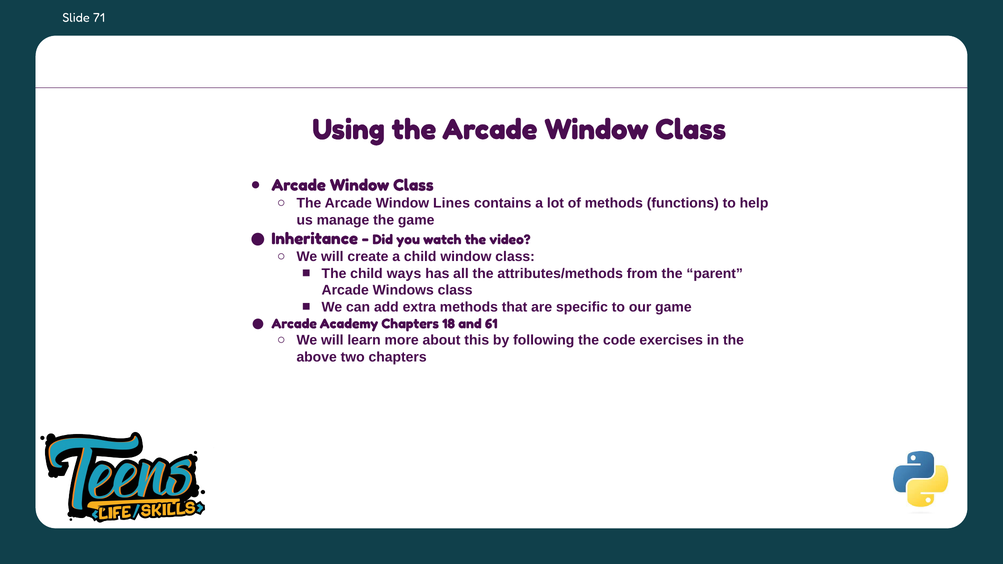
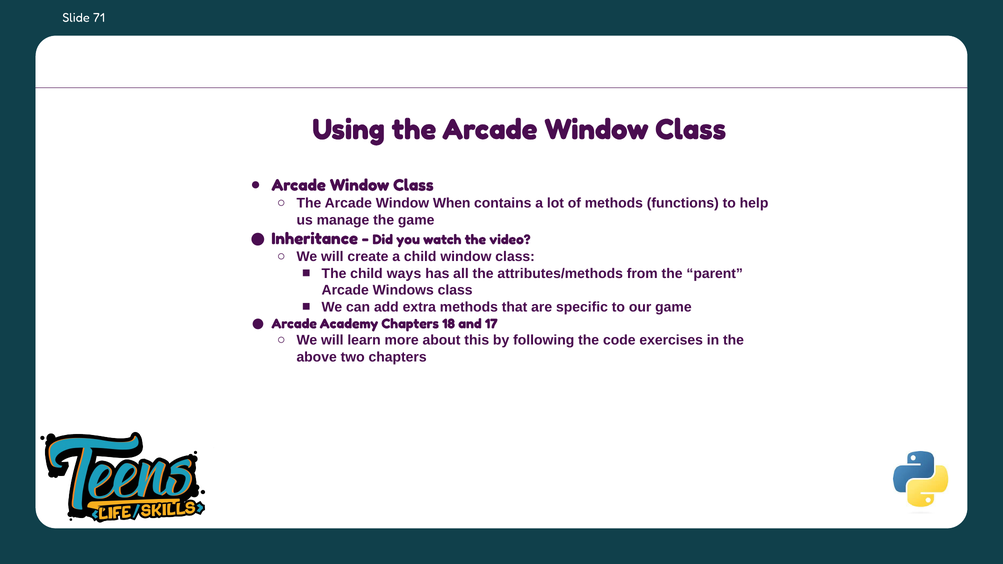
Lines: Lines -> When
61: 61 -> 17
